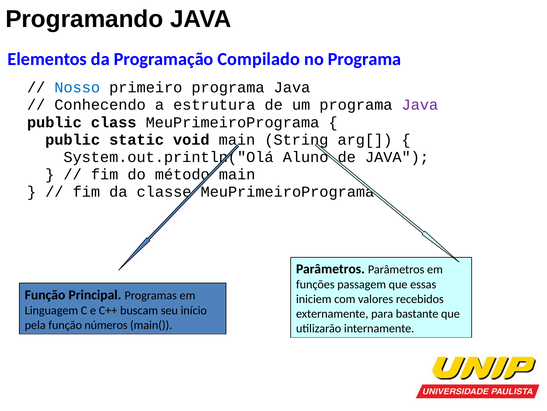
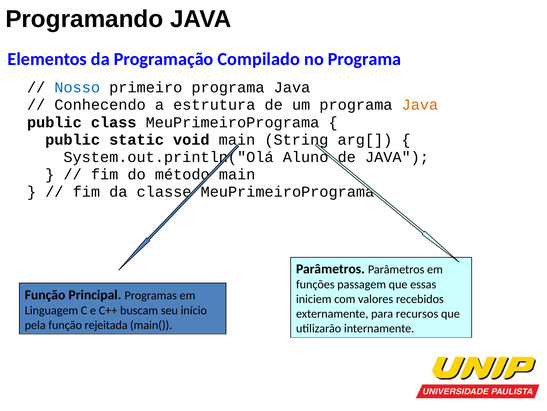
Java at (420, 105) colour: purple -> orange
bastante: bastante -> recursos
números: números -> rejeitada
